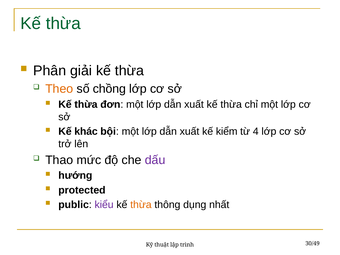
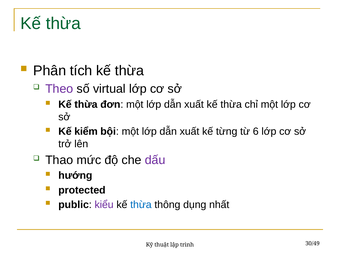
giải: giải -> tích
Theo colour: orange -> purple
chồng: chồng -> virtual
khác: khác -> kiểm
kiểm: kiểm -> từng
4: 4 -> 6
thừa at (141, 205) colour: orange -> blue
